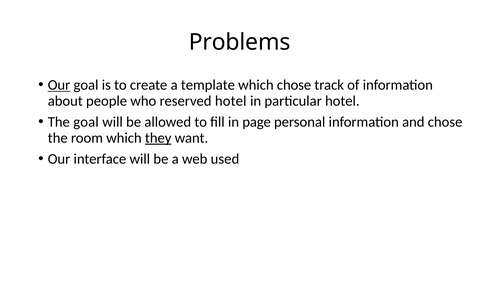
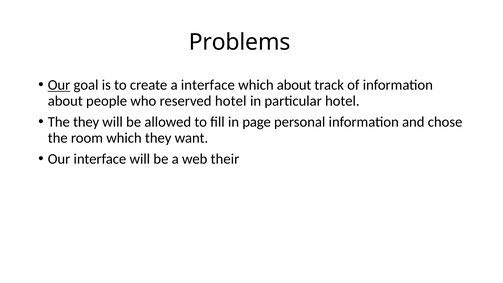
a template: template -> interface
which chose: chose -> about
The goal: goal -> they
they at (158, 138) underline: present -> none
used: used -> their
